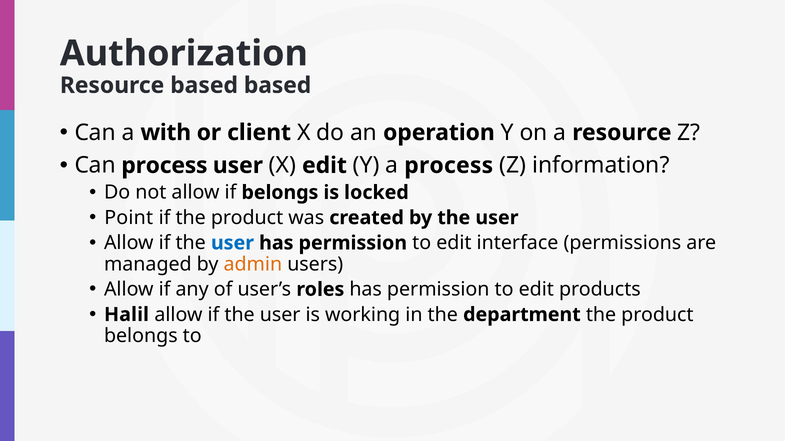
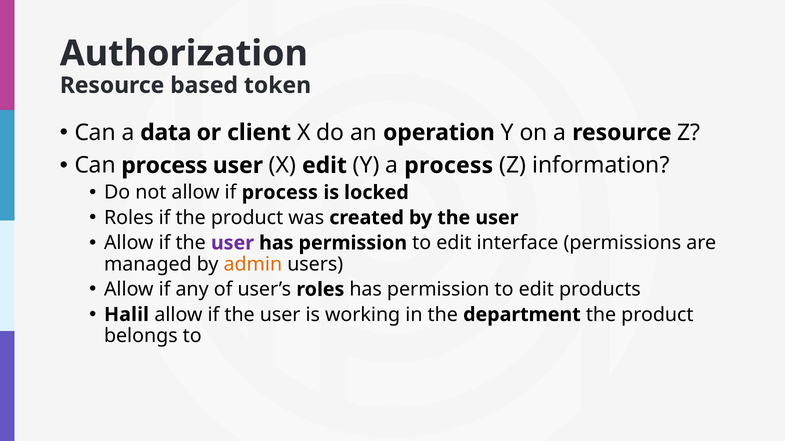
based based: based -> token
with: with -> data
if belongs: belongs -> process
Point at (129, 218): Point -> Roles
user at (232, 243) colour: blue -> purple
